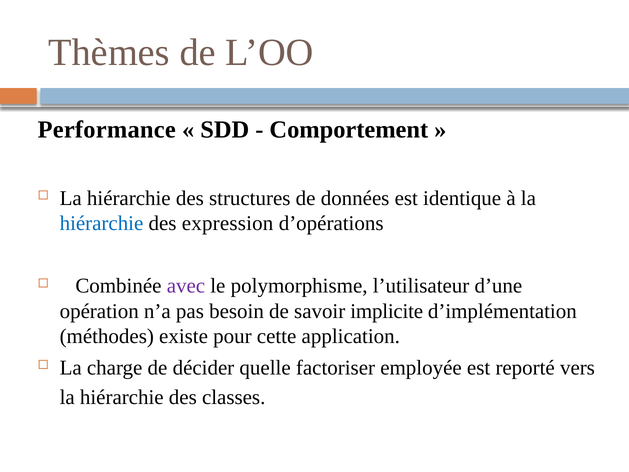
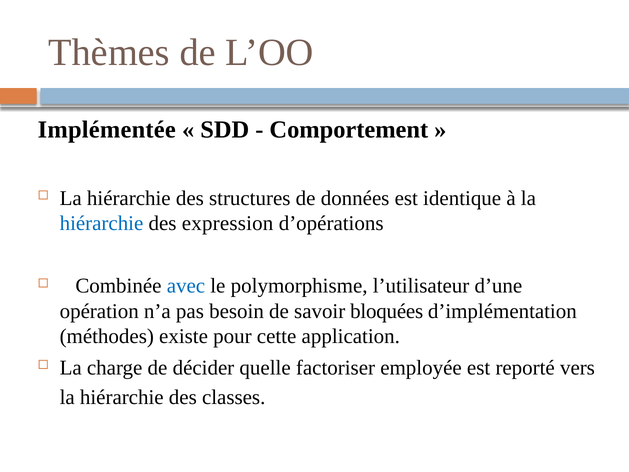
Performance: Performance -> Implémentée
avec colour: purple -> blue
implicite: implicite -> bloquées
